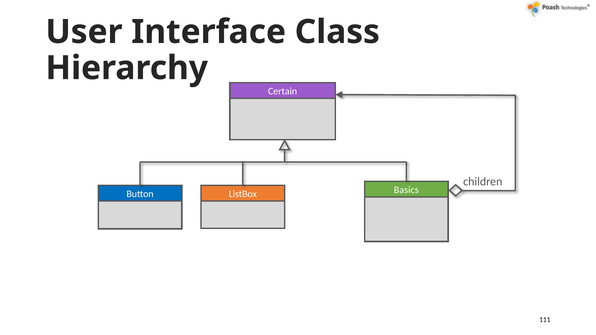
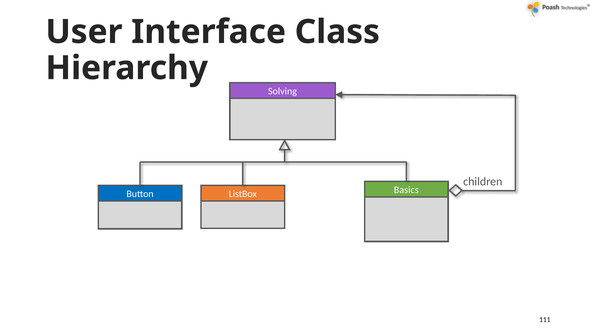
Certain: Certain -> Solving
